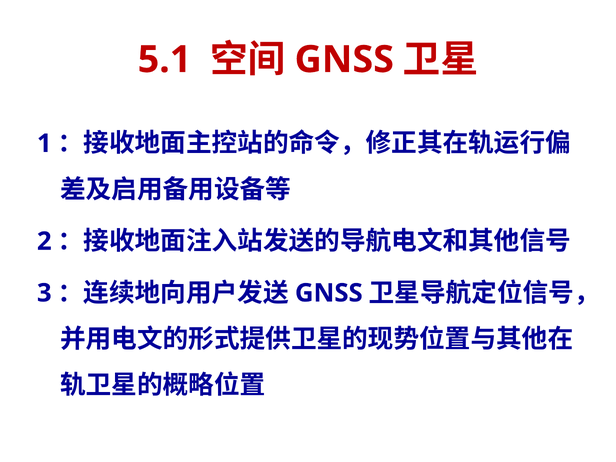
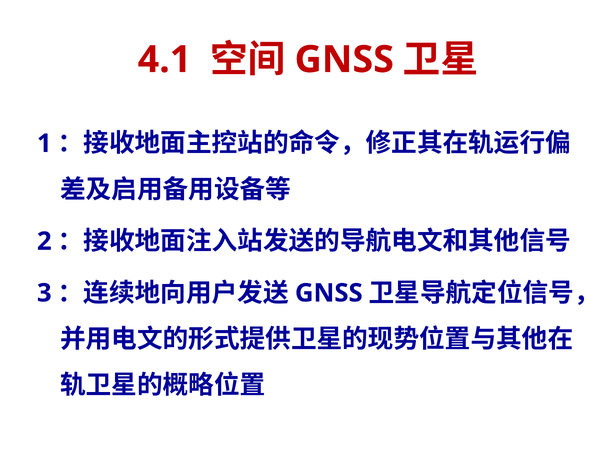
5.1: 5.1 -> 4.1
